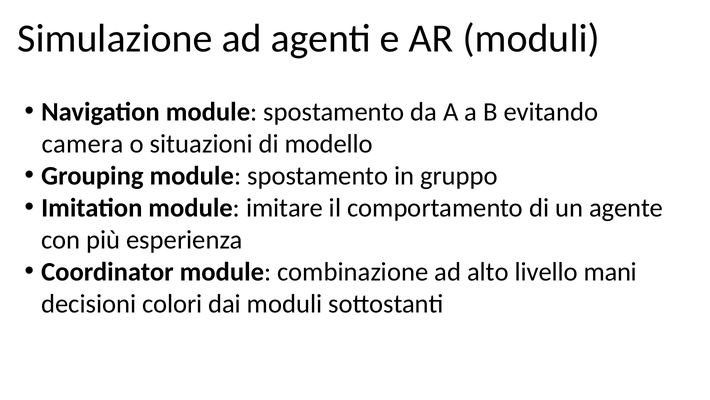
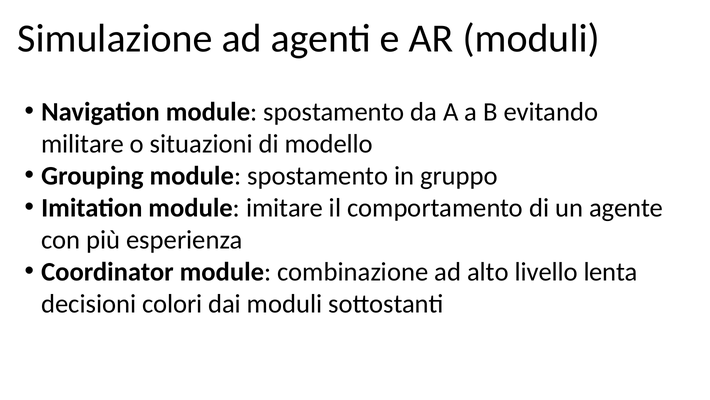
camera: camera -> militare
mani: mani -> lenta
